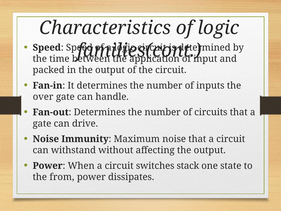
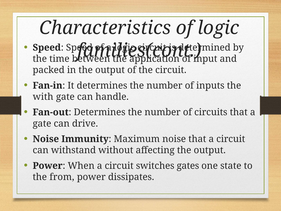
over: over -> with
stack: stack -> gates
